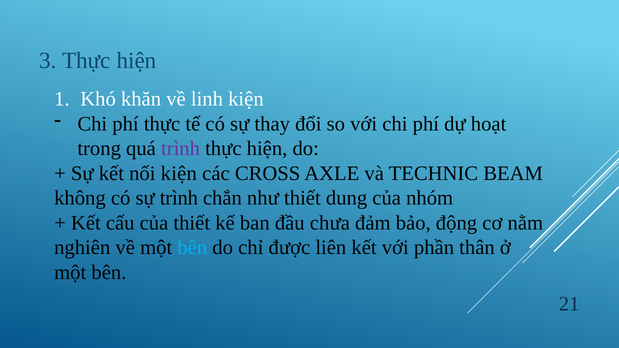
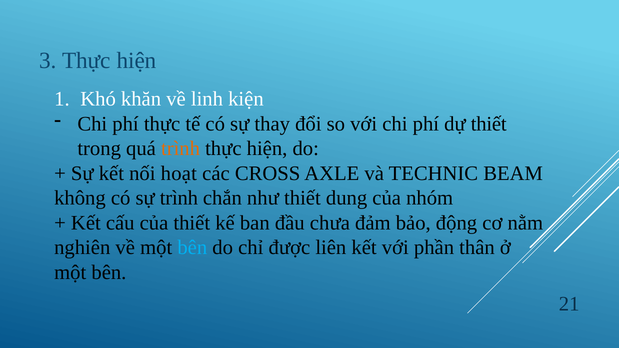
dự hoạt: hoạt -> thiết
trình at (181, 149) colour: purple -> orange
nối kiện: kiện -> hoạt
